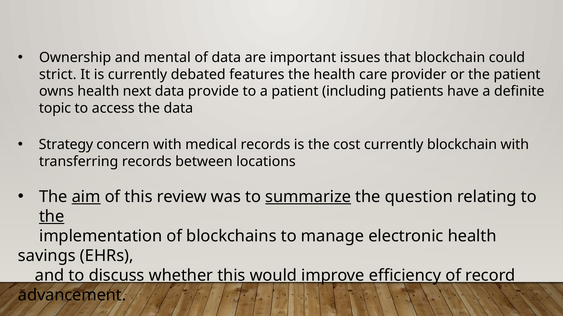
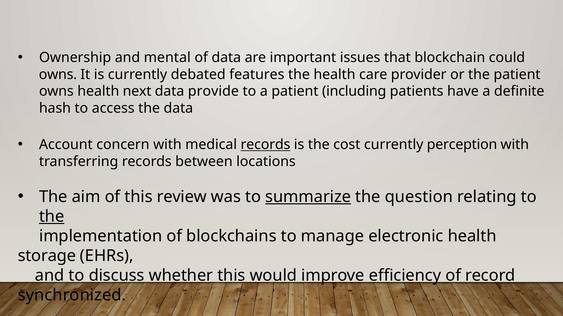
strict at (58, 75): strict -> owns
topic: topic -> hash
Strategy: Strategy -> Account
records at (265, 145) underline: none -> present
currently blockchain: blockchain -> perception
aim underline: present -> none
savings: savings -> storage
advancement: advancement -> synchronized
